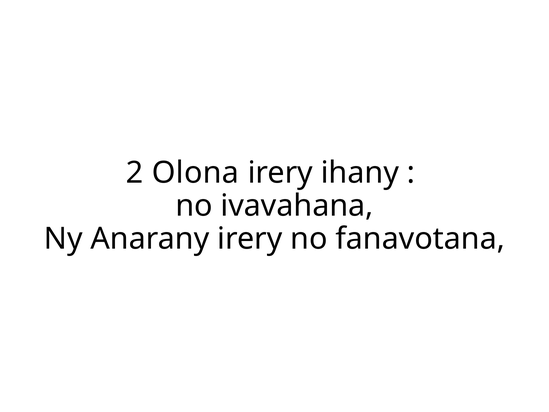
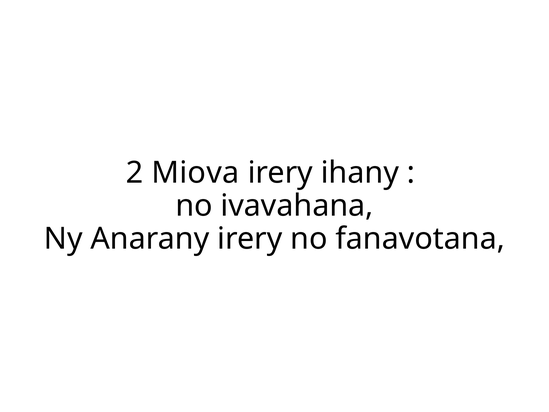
Olona: Olona -> Miova
